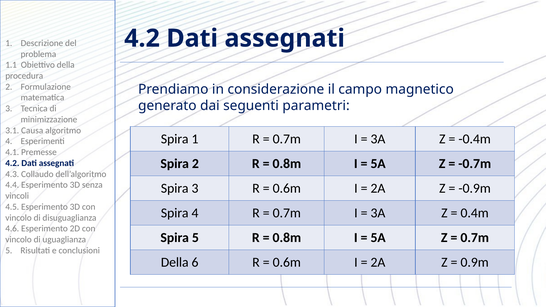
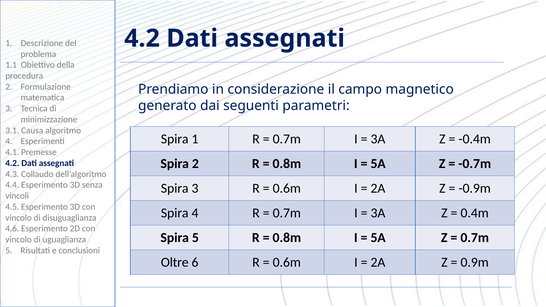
Della at (175, 262): Della -> Oltre
